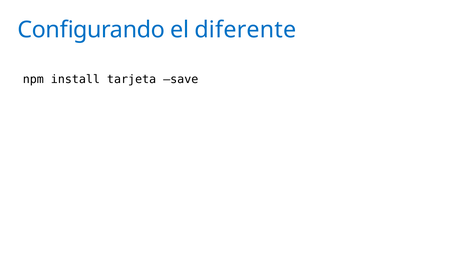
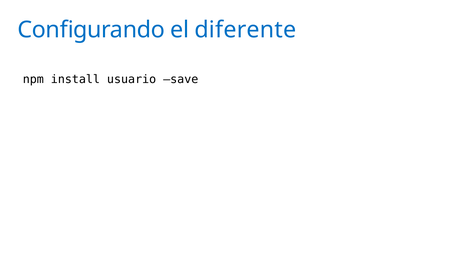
tarjeta: tarjeta -> usuario
